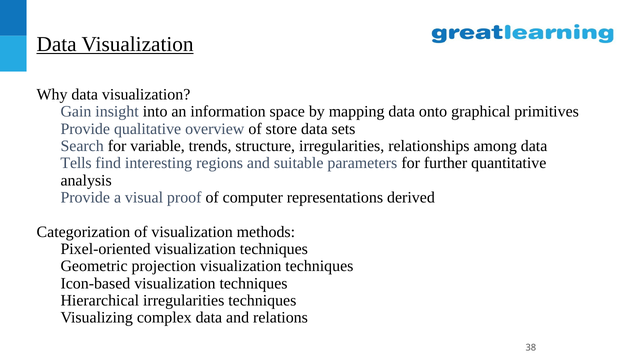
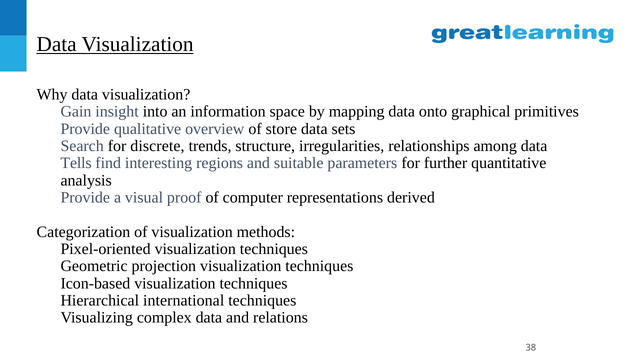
variable: variable -> discrete
Hierarchical irregularities: irregularities -> international
